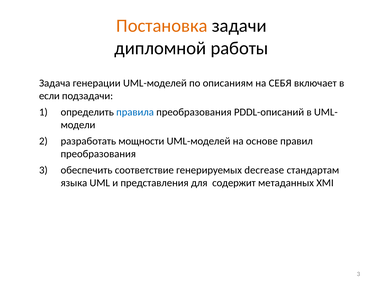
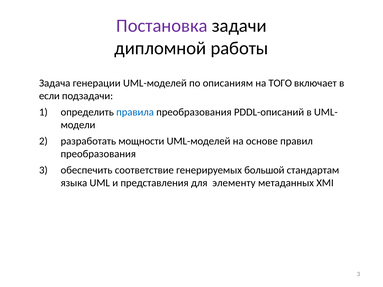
Постановка colour: orange -> purple
СЕБЯ: СЕБЯ -> ТОГО
decrease: decrease -> большой
содержит: содержит -> элементу
